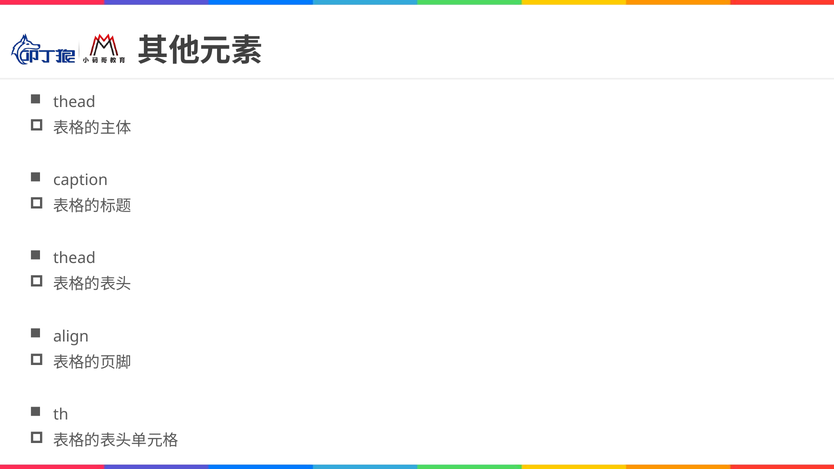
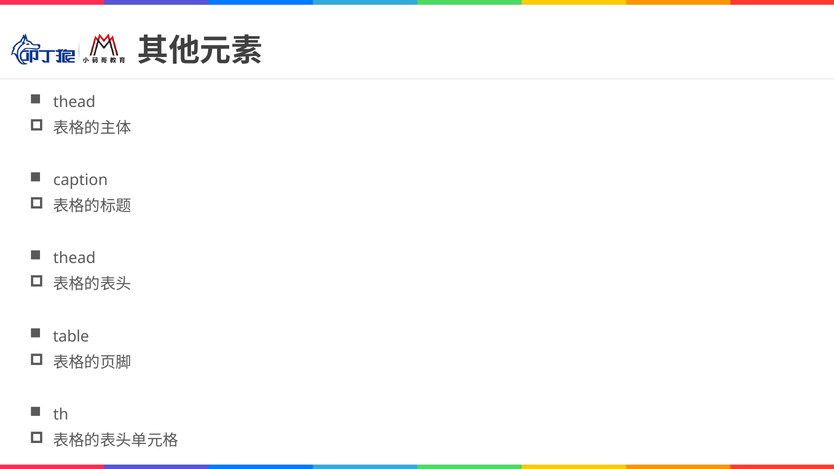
align: align -> table
